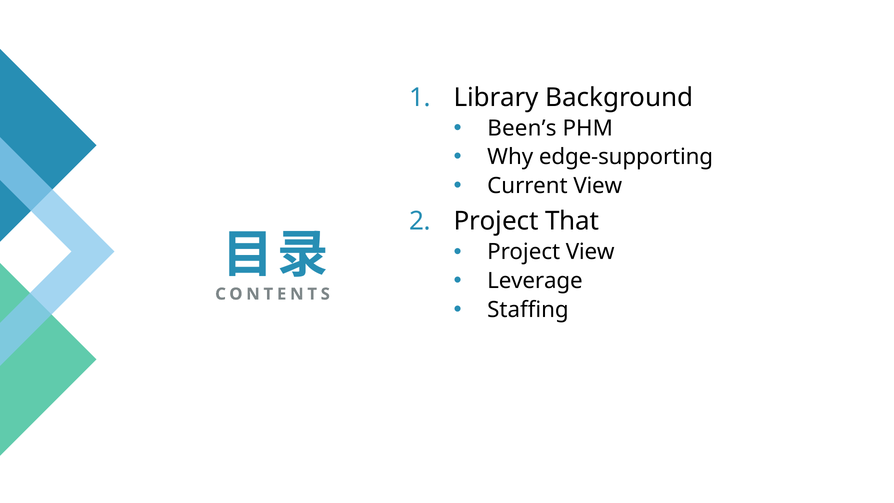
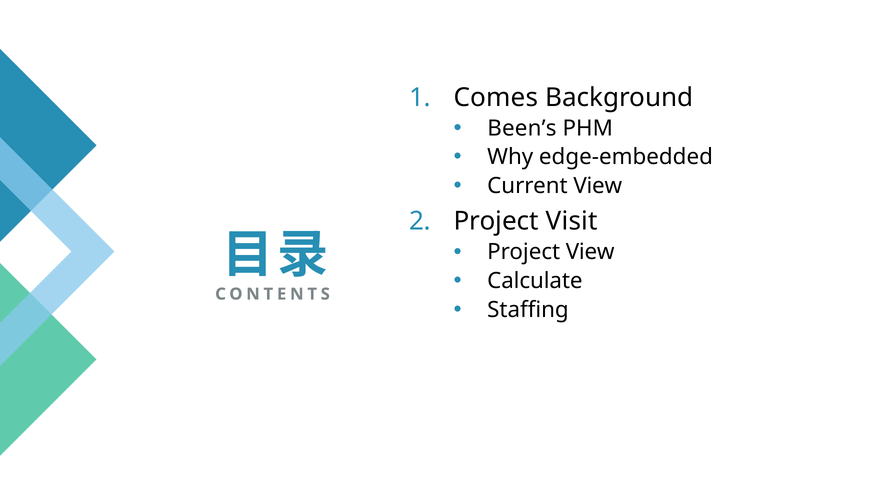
Library: Library -> Comes
edge-supporting: edge-supporting -> edge-embedded
That: That -> Visit
Leverage: Leverage -> Calculate
